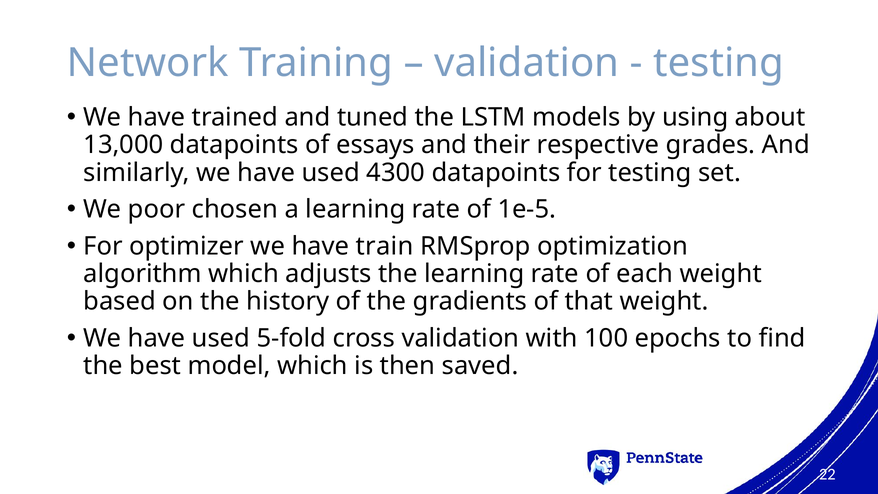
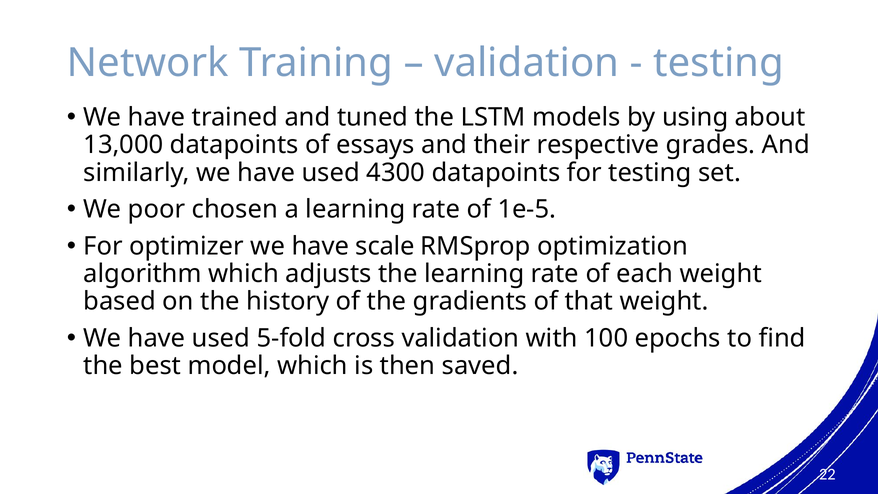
train: train -> scale
